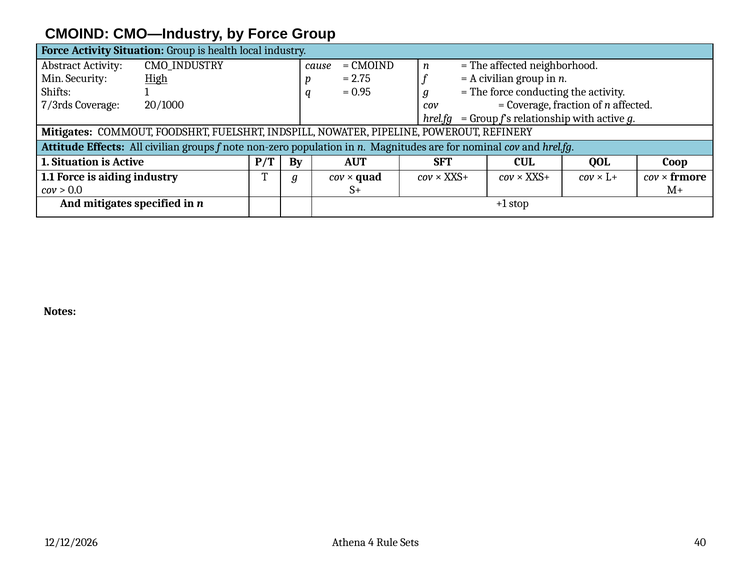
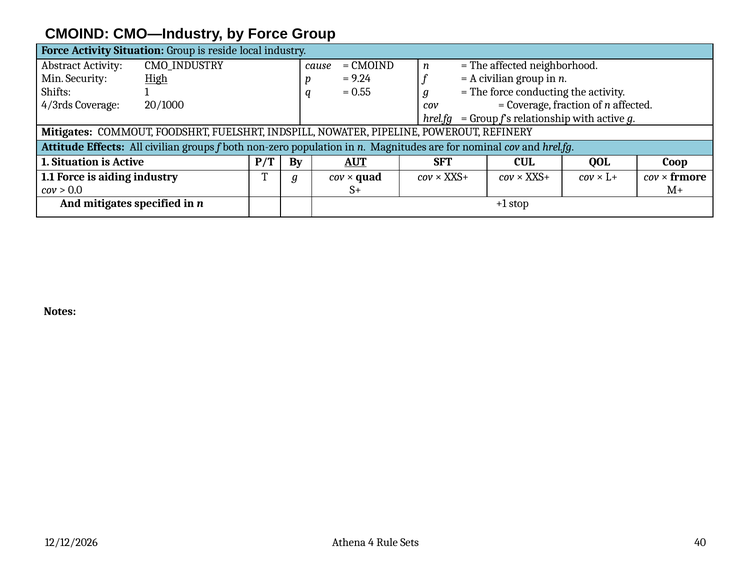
health: health -> reside
2.75: 2.75 -> 9.24
0.95: 0.95 -> 0.55
7/3rds: 7/3rds -> 4/3rds
note: note -> both
AUT underline: none -> present
